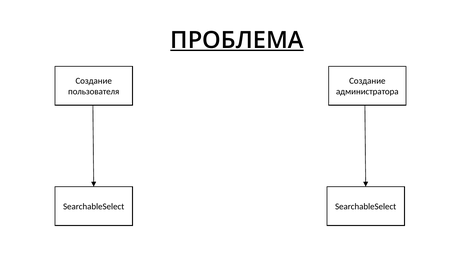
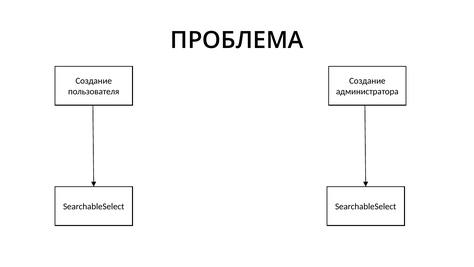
ПРОБЛЕМА underline: present -> none
